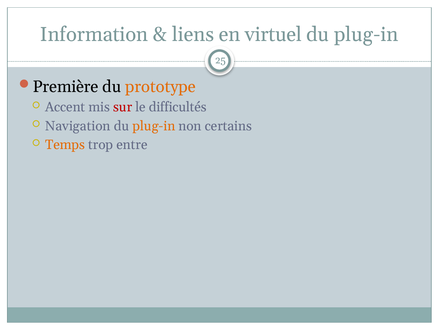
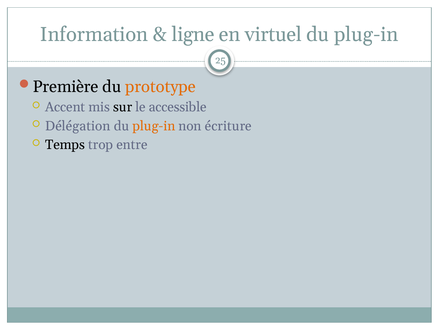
liens: liens -> ligne
sur colour: red -> black
difficultés: difficultés -> accessible
Navigation: Navigation -> Délégation
certains: certains -> écriture
Temps colour: orange -> black
